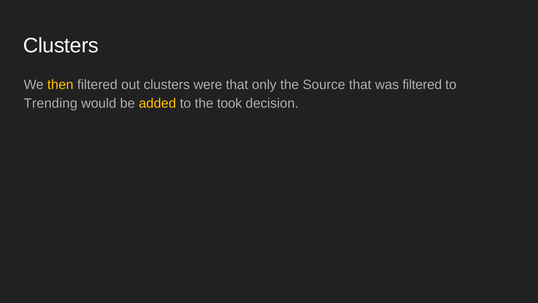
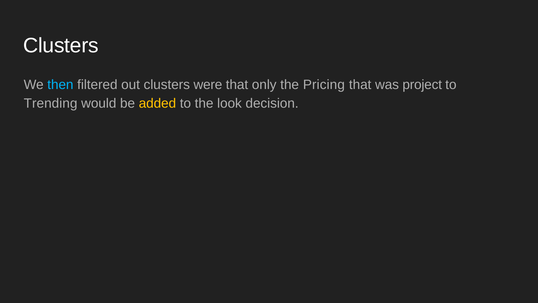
then colour: yellow -> light blue
Source: Source -> Pricing
was filtered: filtered -> project
took: took -> look
